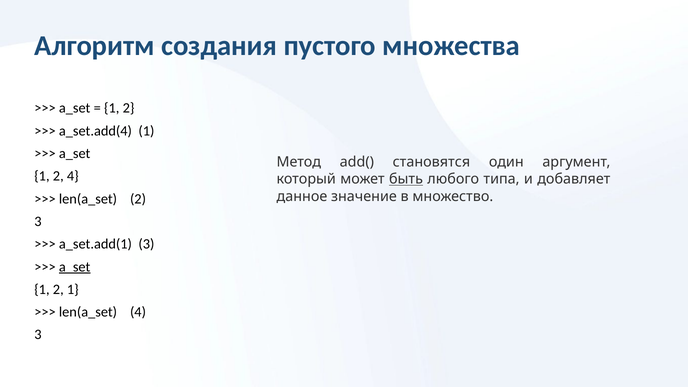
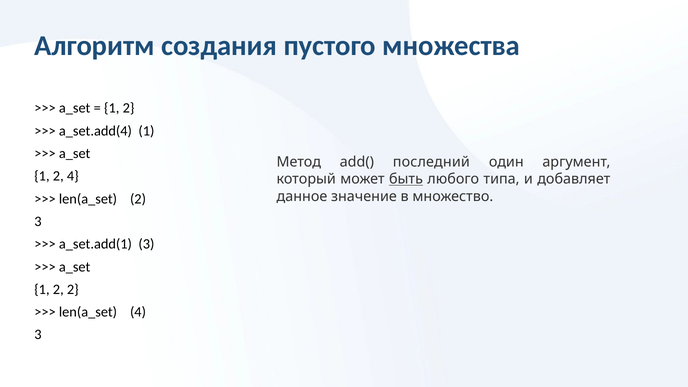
становятся: становятся -> последний
a_set at (75, 267) underline: present -> none
2 1: 1 -> 2
